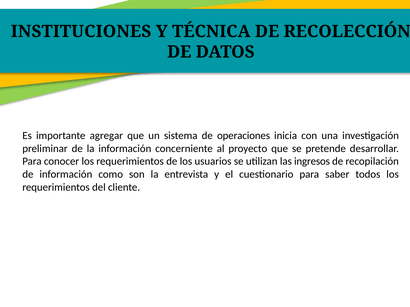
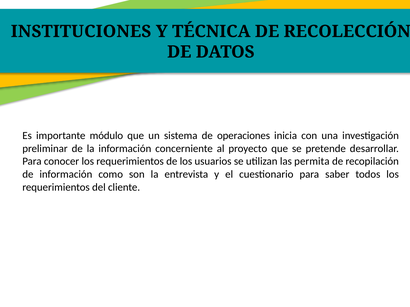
agregar: agregar -> módulo
ingresos: ingresos -> permita
